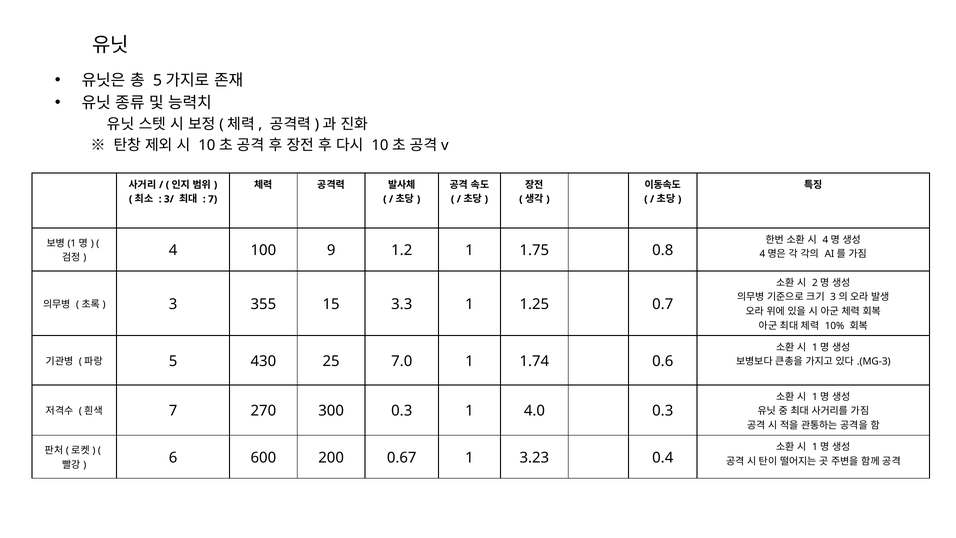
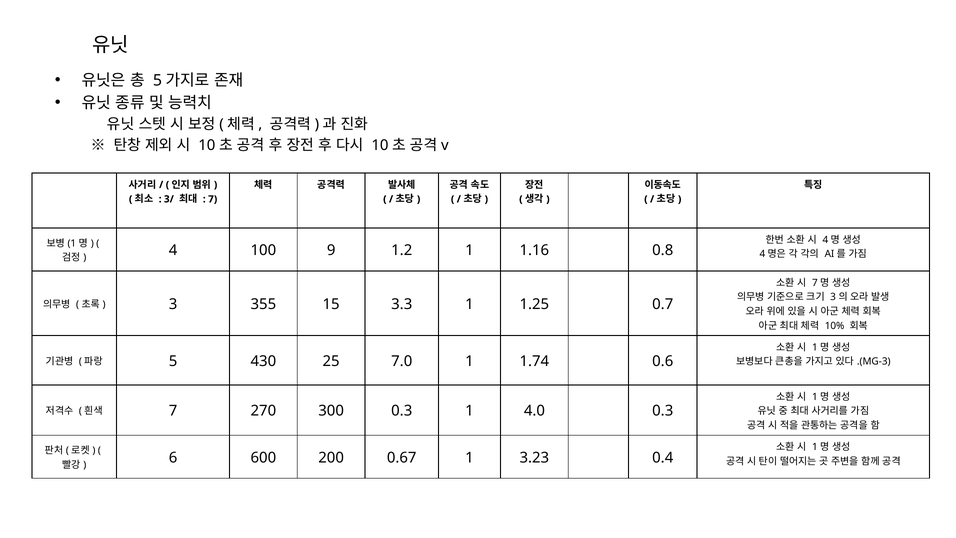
1.75: 1.75 -> 1.16
2 at (815, 283): 2 -> 7
